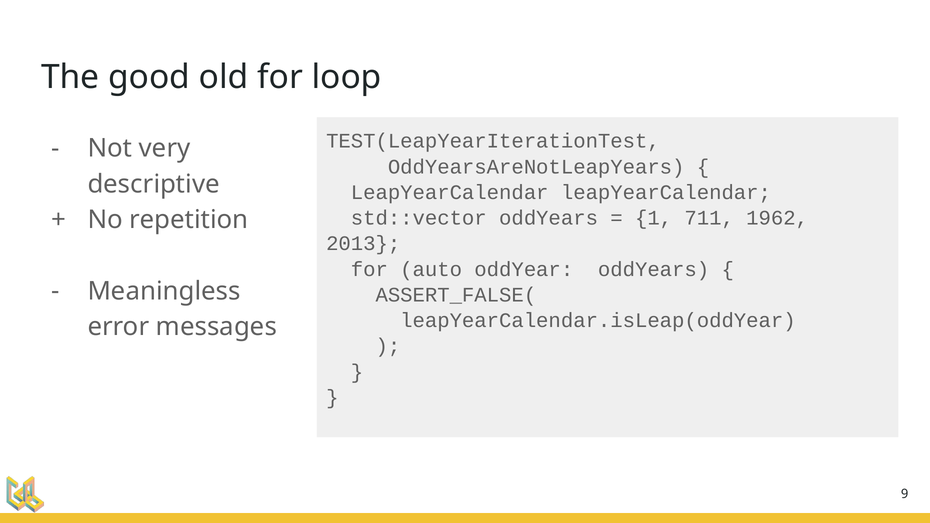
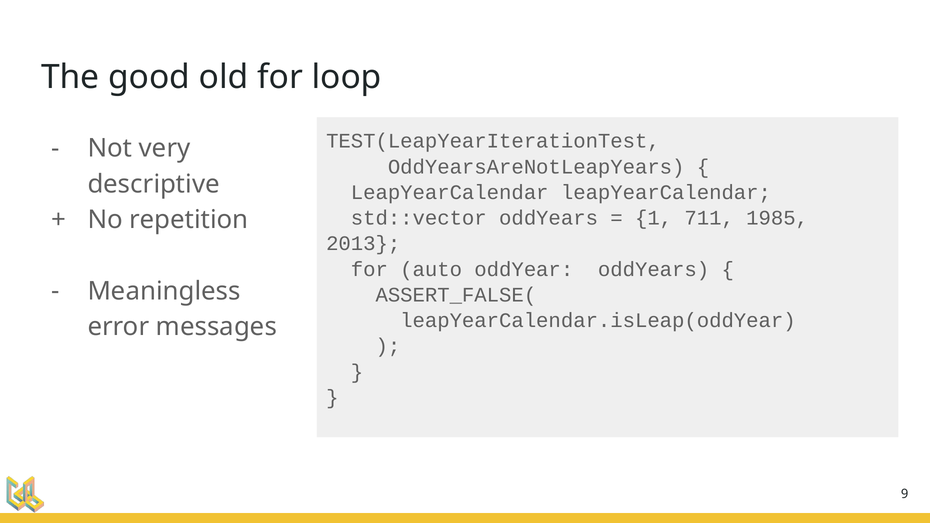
1962: 1962 -> 1985
